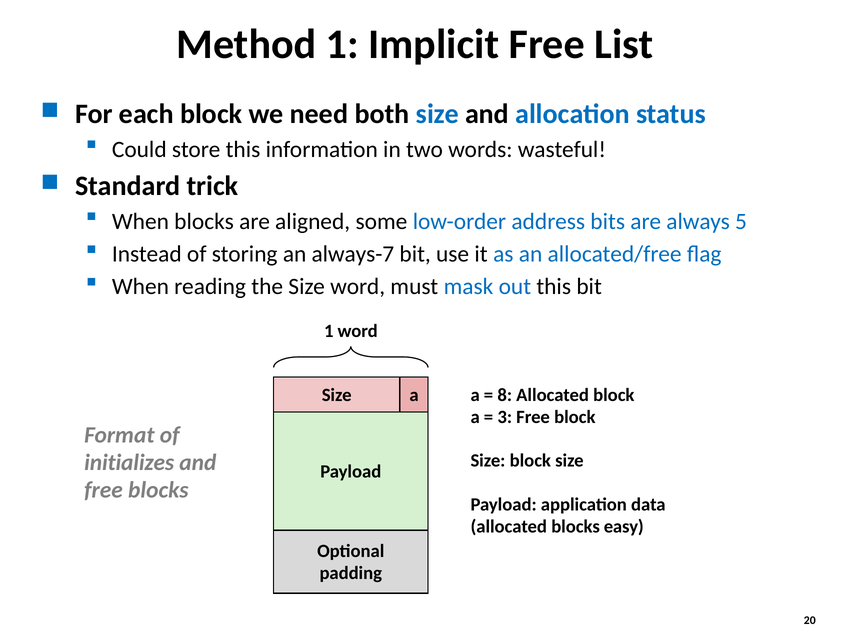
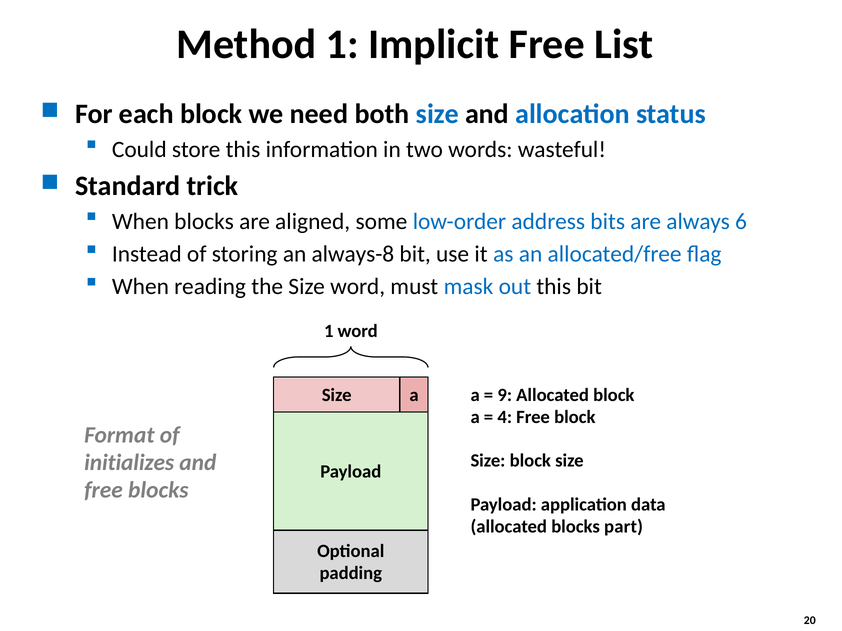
5: 5 -> 6
always-7: always-7 -> always-8
8: 8 -> 9
3: 3 -> 4
easy: easy -> part
